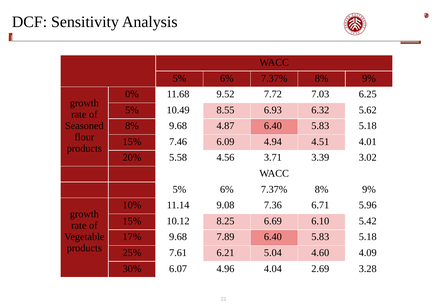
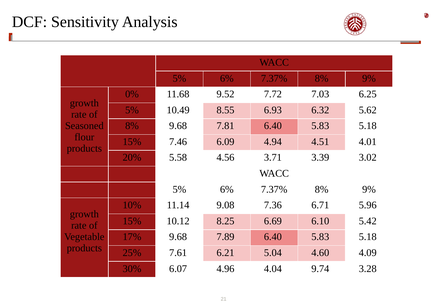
4.87: 4.87 -> 7.81
2.69: 2.69 -> 9.74
